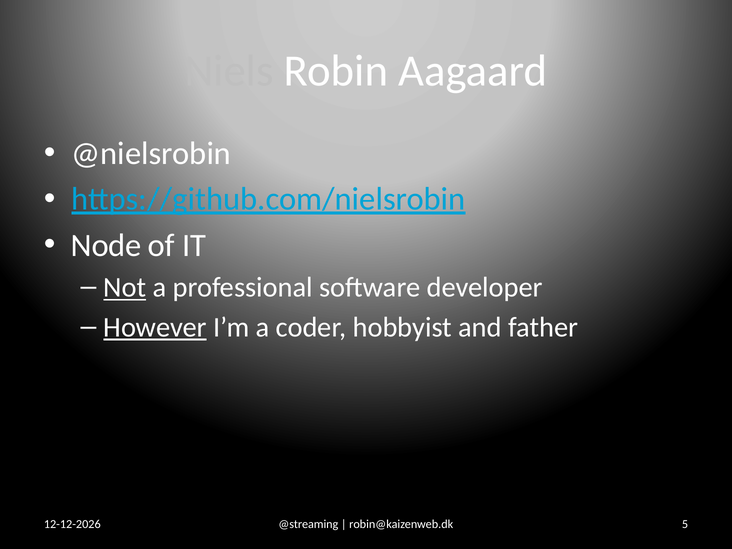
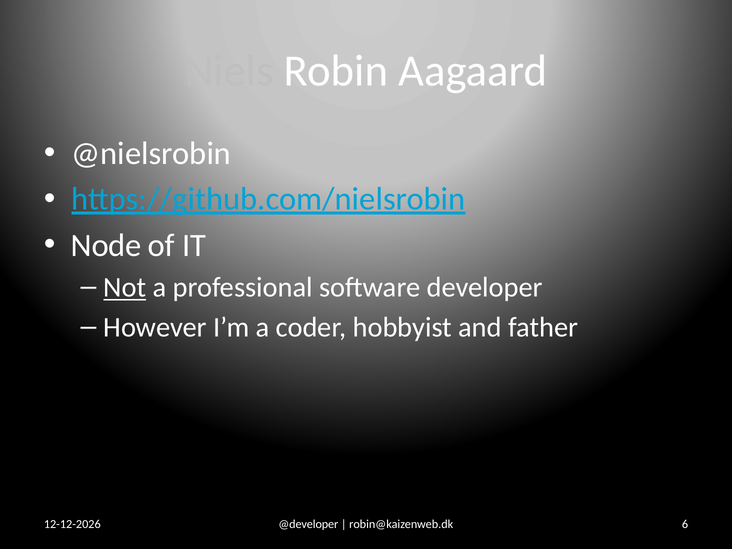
However underline: present -> none
@streaming: @streaming -> @developer
5: 5 -> 6
